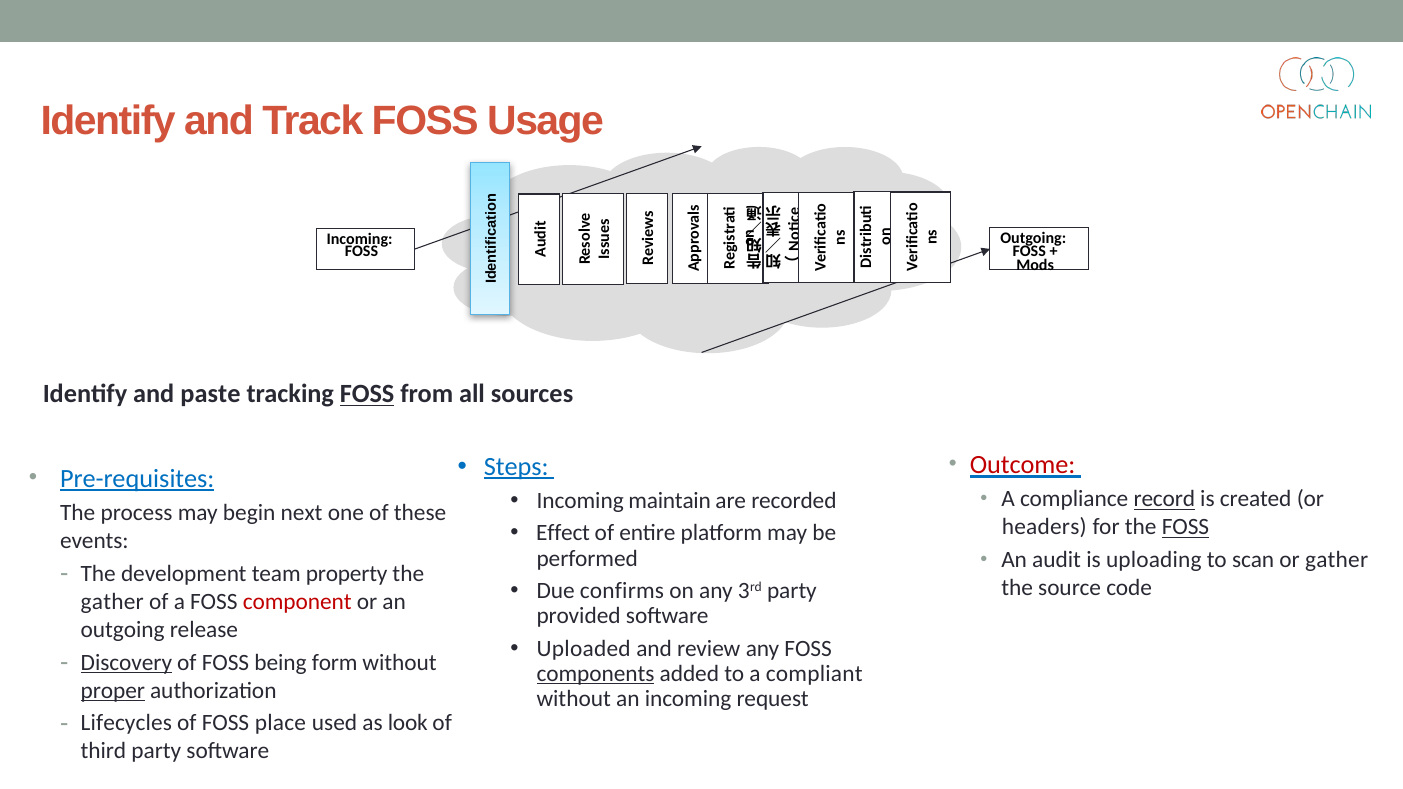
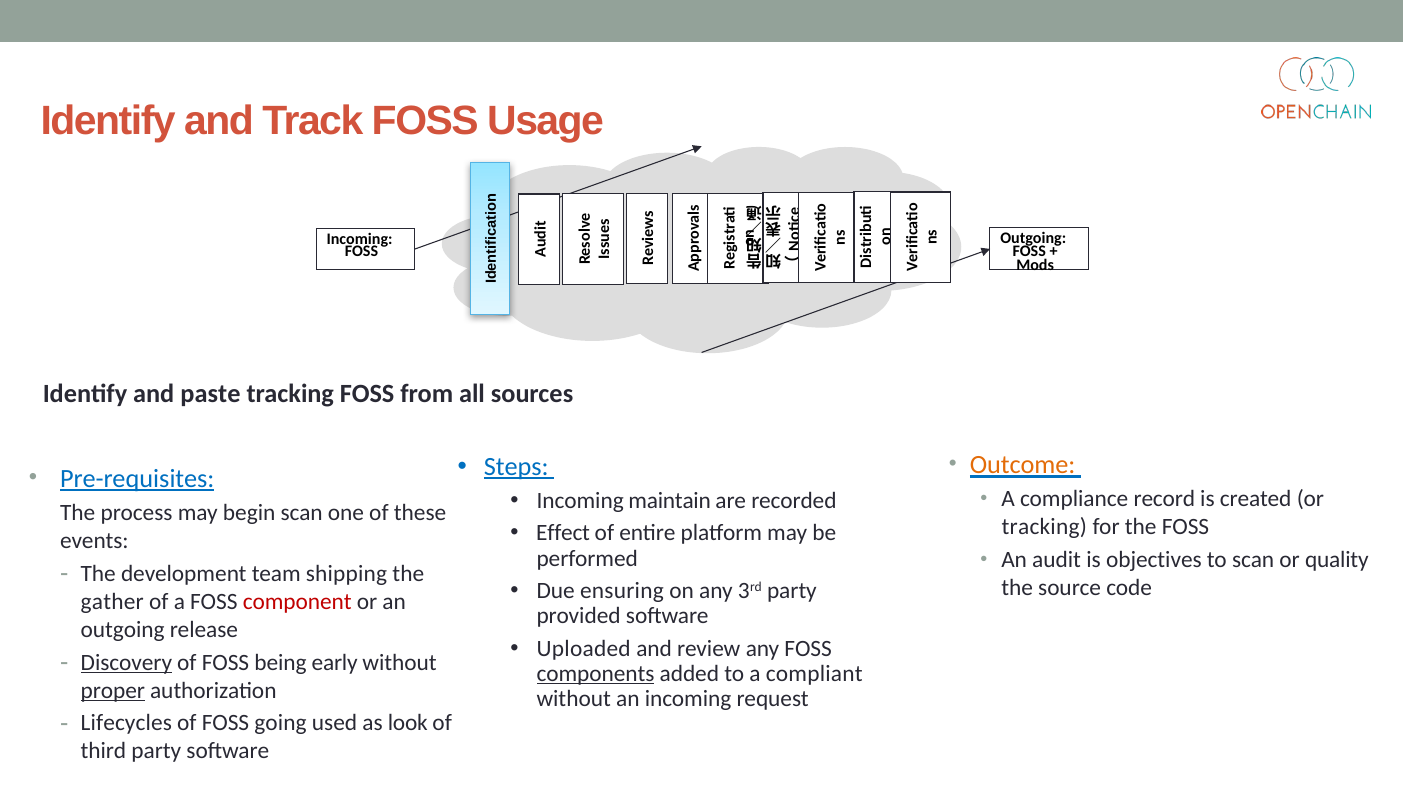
FOSS at (367, 394) underline: present -> none
Outcome colour: red -> orange
record underline: present -> none
begin next: next -> scan
headers at (1044, 527): headers -> tracking
FOSS at (1185, 527) underline: present -> none
uploading: uploading -> objectives
or gather: gather -> quality
property: property -> shipping
confirms: confirms -> ensuring
form: form -> early
place: place -> going
